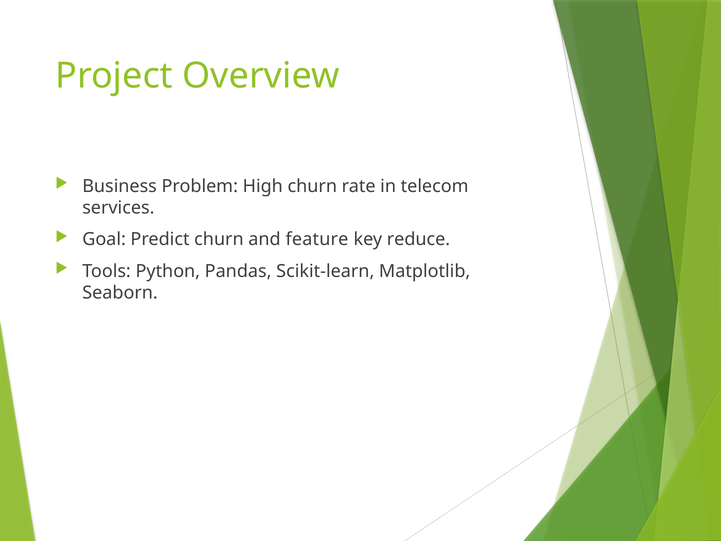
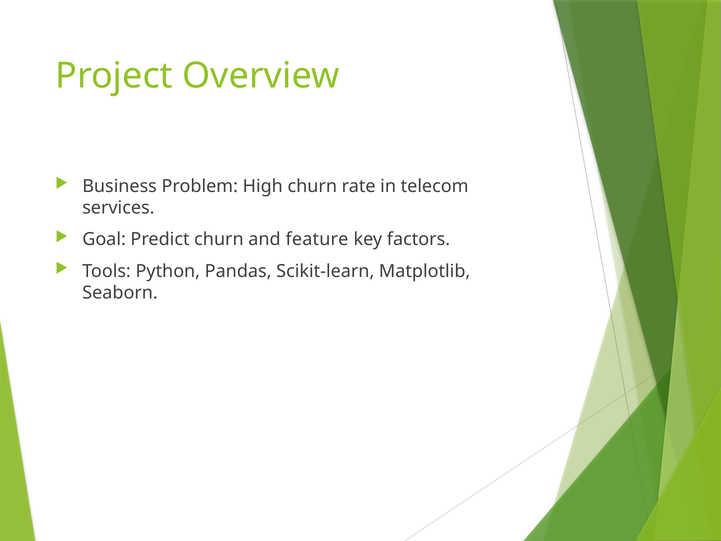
reduce: reduce -> factors
